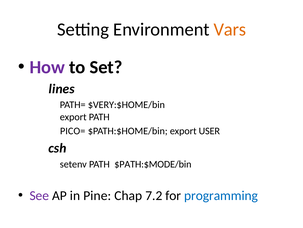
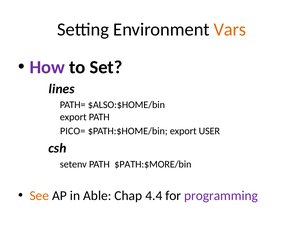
$VERY:$HOME/bin: $VERY:$HOME/bin -> $ALSO:$HOME/bin
$PATH:$MODE/bin: $PATH:$MODE/bin -> $PATH:$MORE/bin
See colour: purple -> orange
Pine: Pine -> Able
7.2: 7.2 -> 4.4
programming colour: blue -> purple
